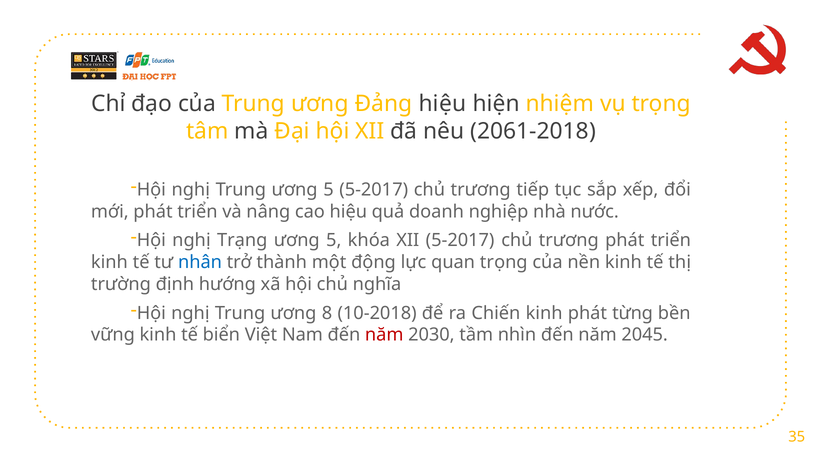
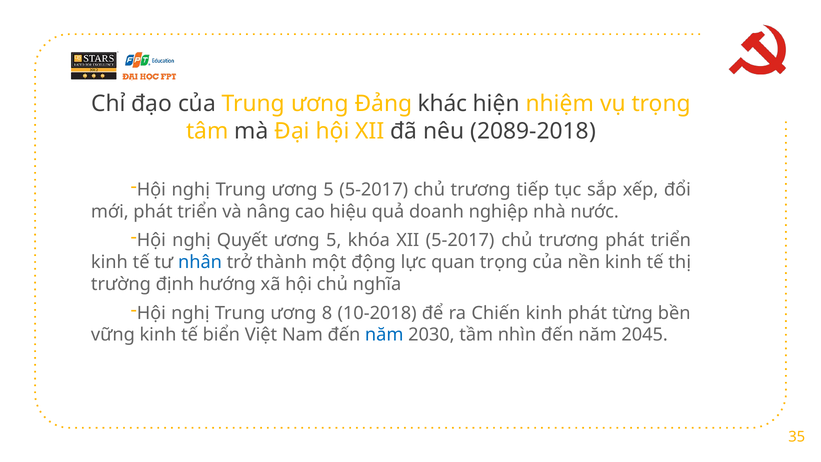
Đảng hiệu: hiệu -> khác
2061-2018: 2061-2018 -> 2089-2018
Trạng: Trạng -> Quyết
năm at (384, 335) colour: red -> blue
